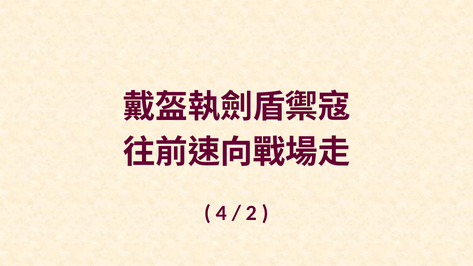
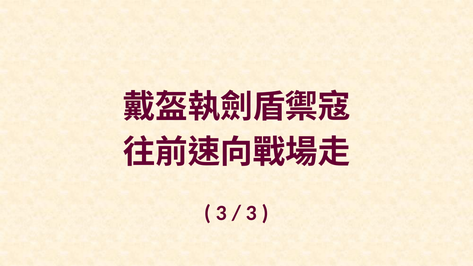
4 at (221, 213): 4 -> 3
2 at (251, 213): 2 -> 3
